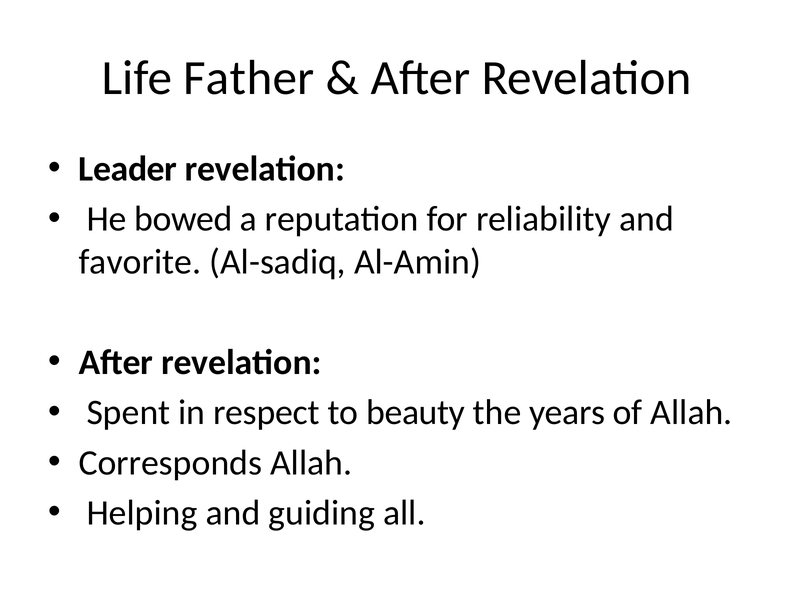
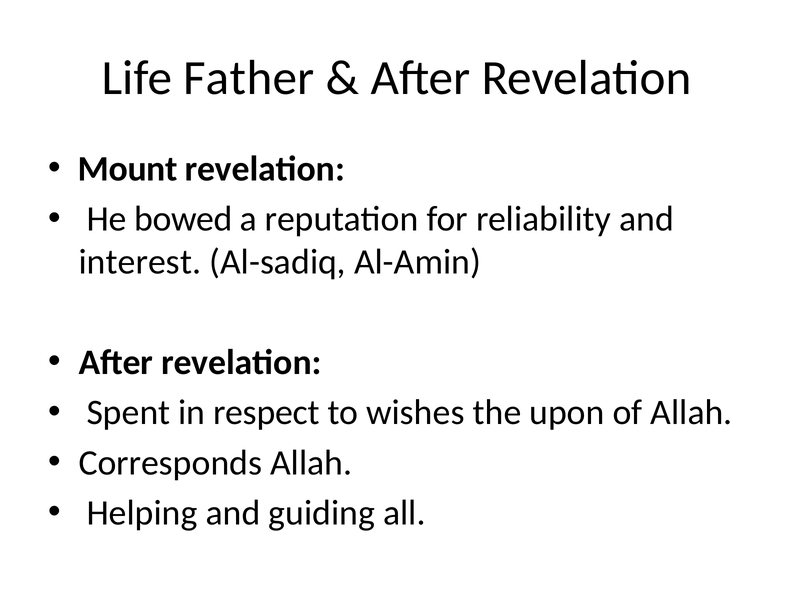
Leader: Leader -> Mount
favorite: favorite -> interest
beauty: beauty -> wishes
years: years -> upon
